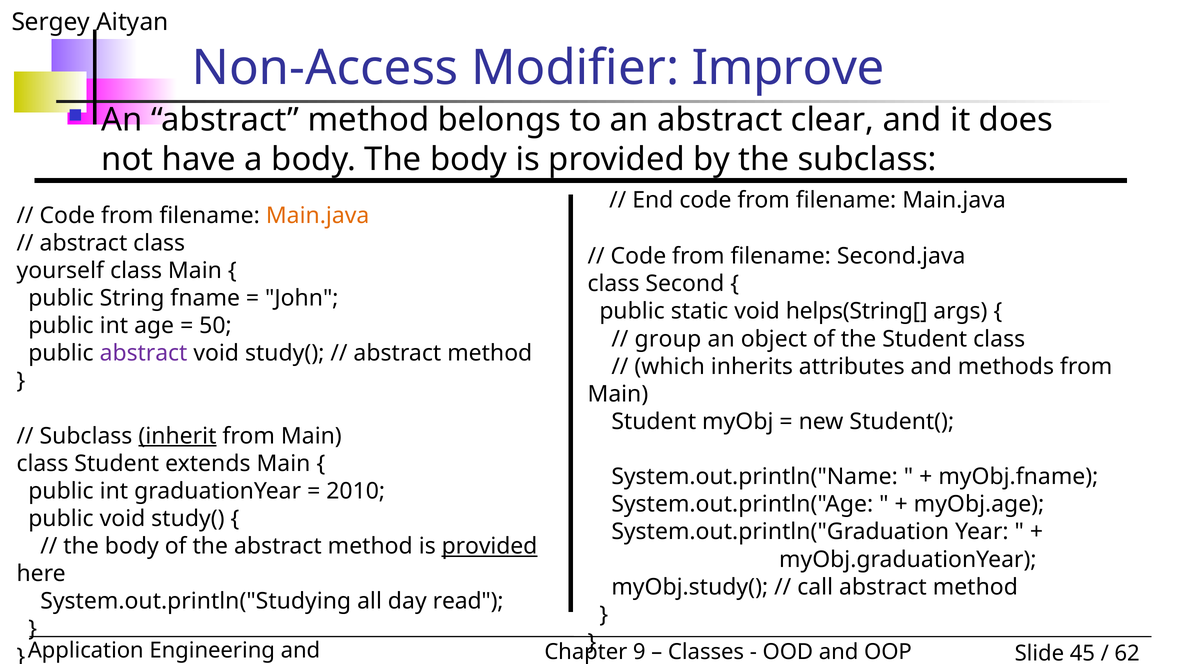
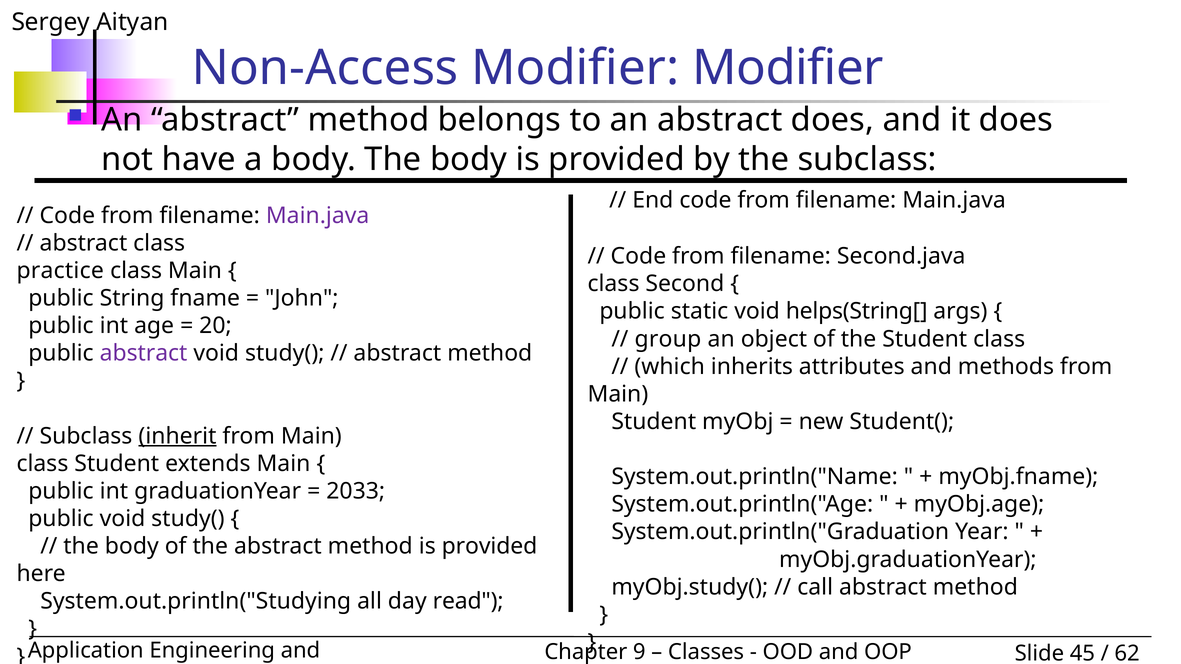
Modifier Improve: Improve -> Modifier
abstract clear: clear -> does
Main.java at (318, 216) colour: orange -> purple
yourself: yourself -> practice
50: 50 -> 20
2010: 2010 -> 2033
provided at (490, 547) underline: present -> none
